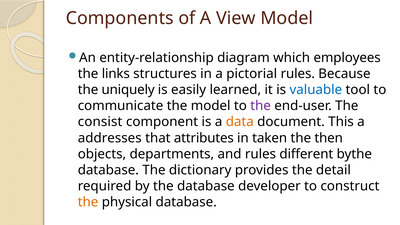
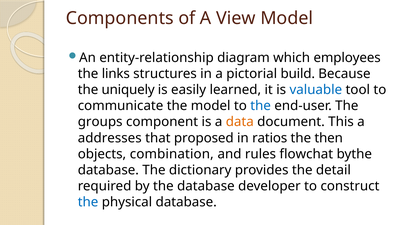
pictorial rules: rules -> build
the at (261, 106) colour: purple -> blue
consist: consist -> groups
attributes: attributes -> proposed
taken: taken -> ratios
departments: departments -> combination
different: different -> flowchat
the at (88, 202) colour: orange -> blue
